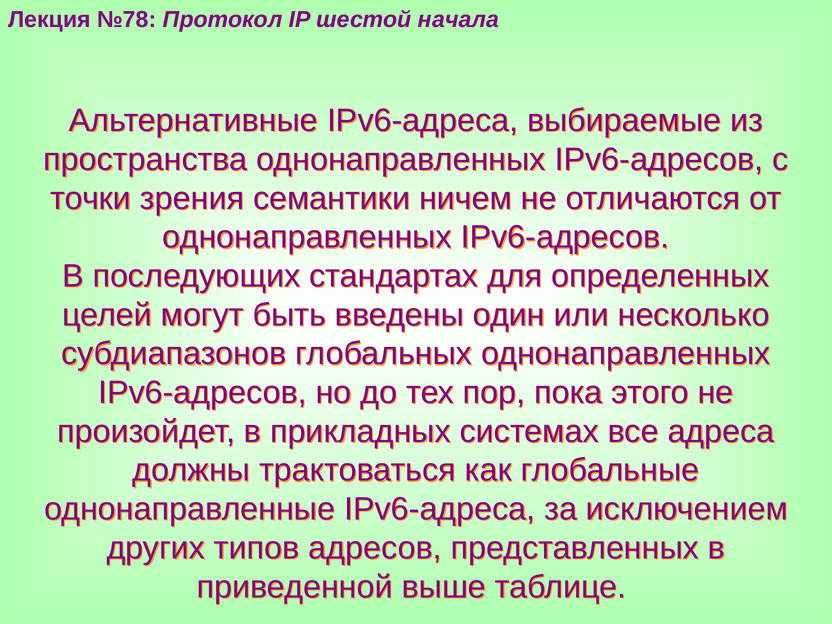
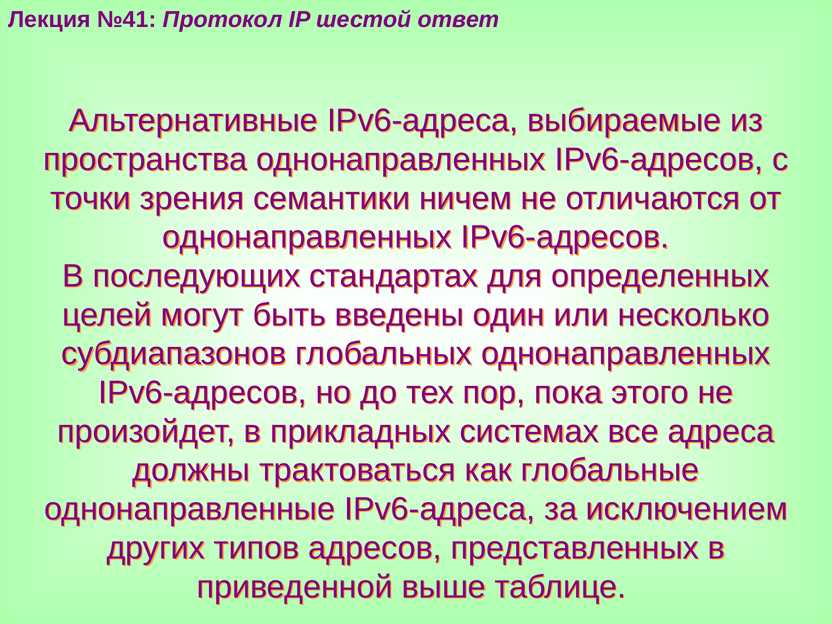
№78: №78 -> №41
начала: начала -> ответ
